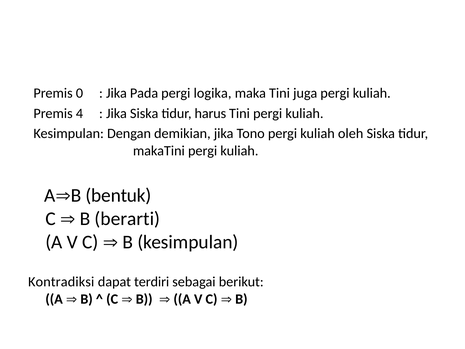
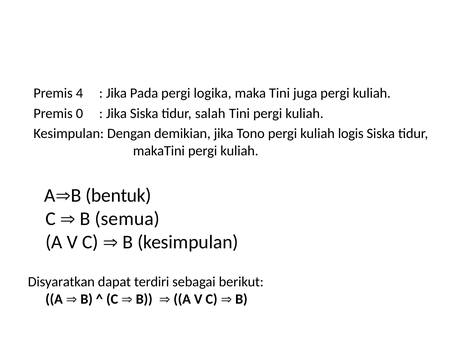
0: 0 -> 4
4: 4 -> 0
harus: harus -> salah
oleh: oleh -> logis
berarti: berarti -> semua
Kontradiksi: Kontradiksi -> Disyaratkan
